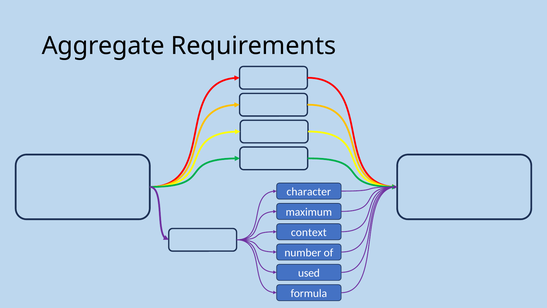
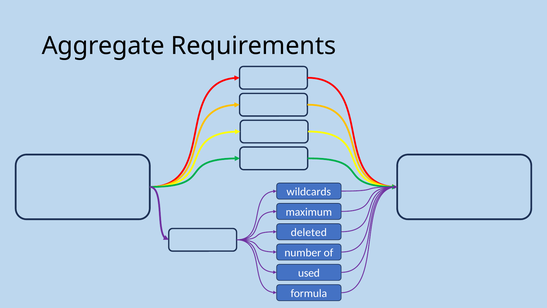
character: character -> wildcards
context: context -> deleted
